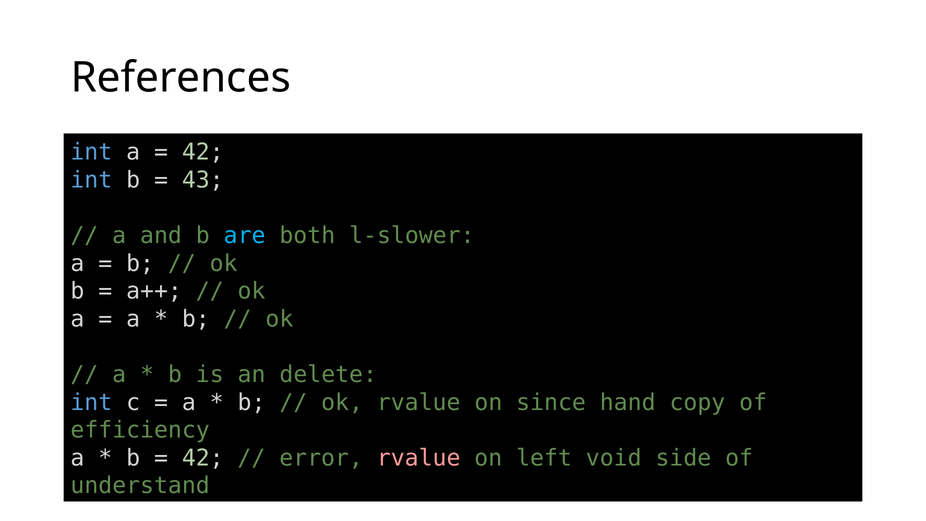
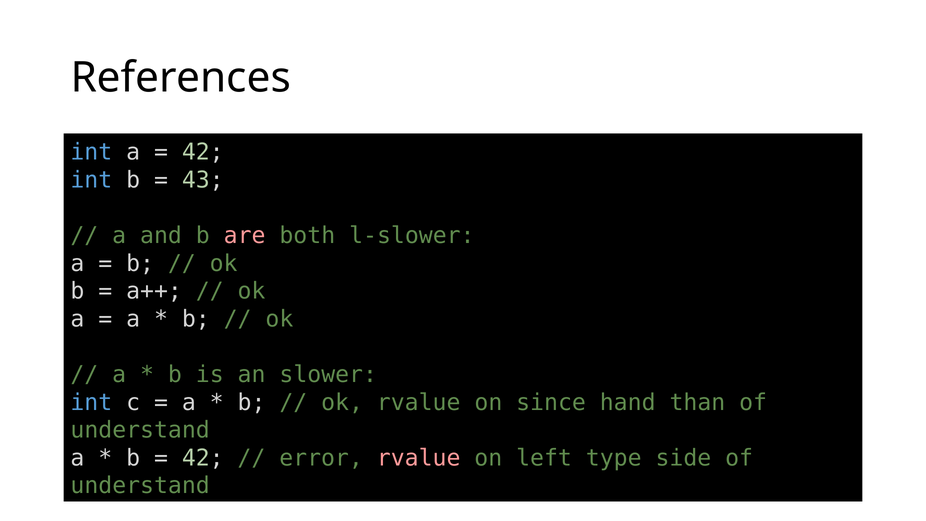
are colour: light blue -> pink
delete: delete -> slower
copy: copy -> than
efficiency at (140, 430): efficiency -> understand
void: void -> type
